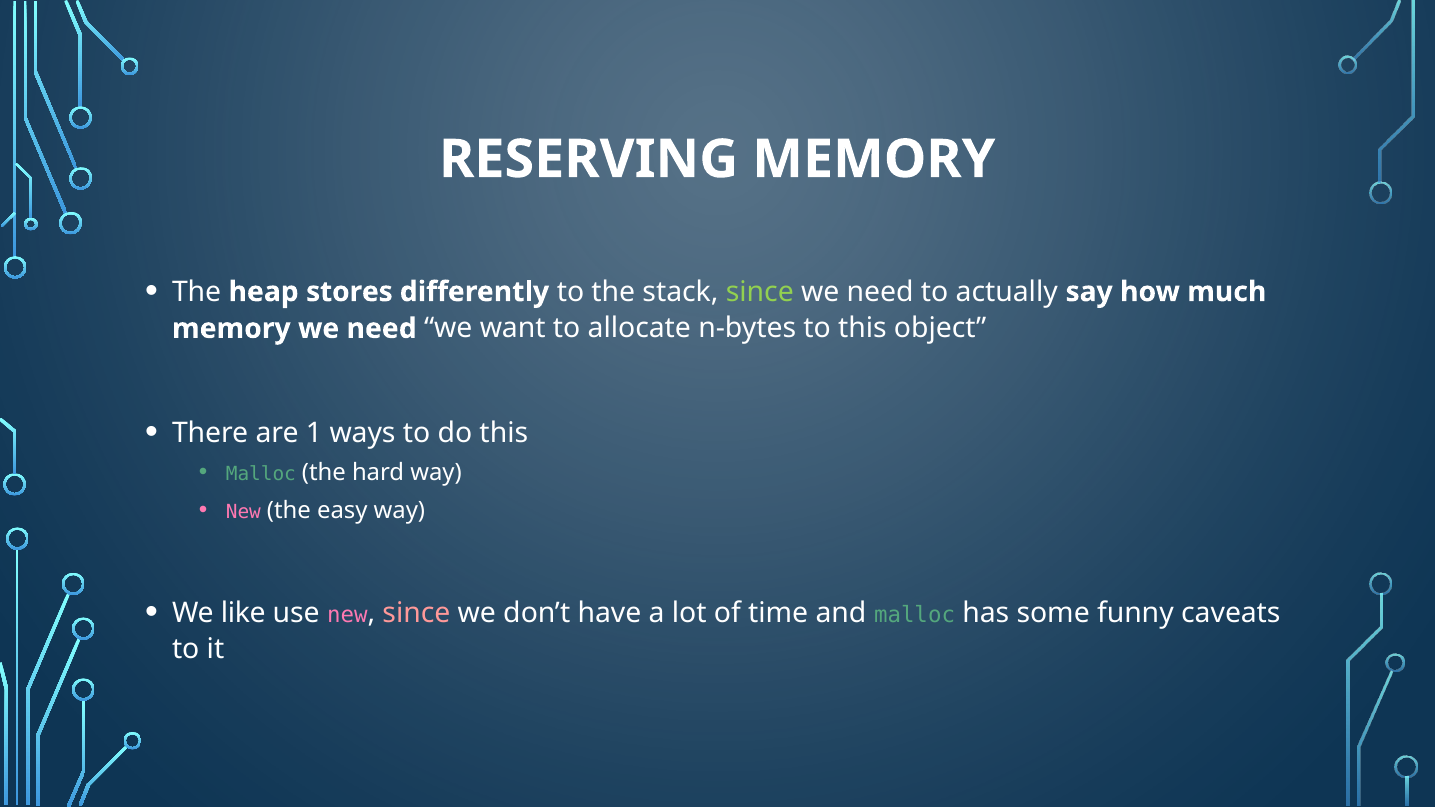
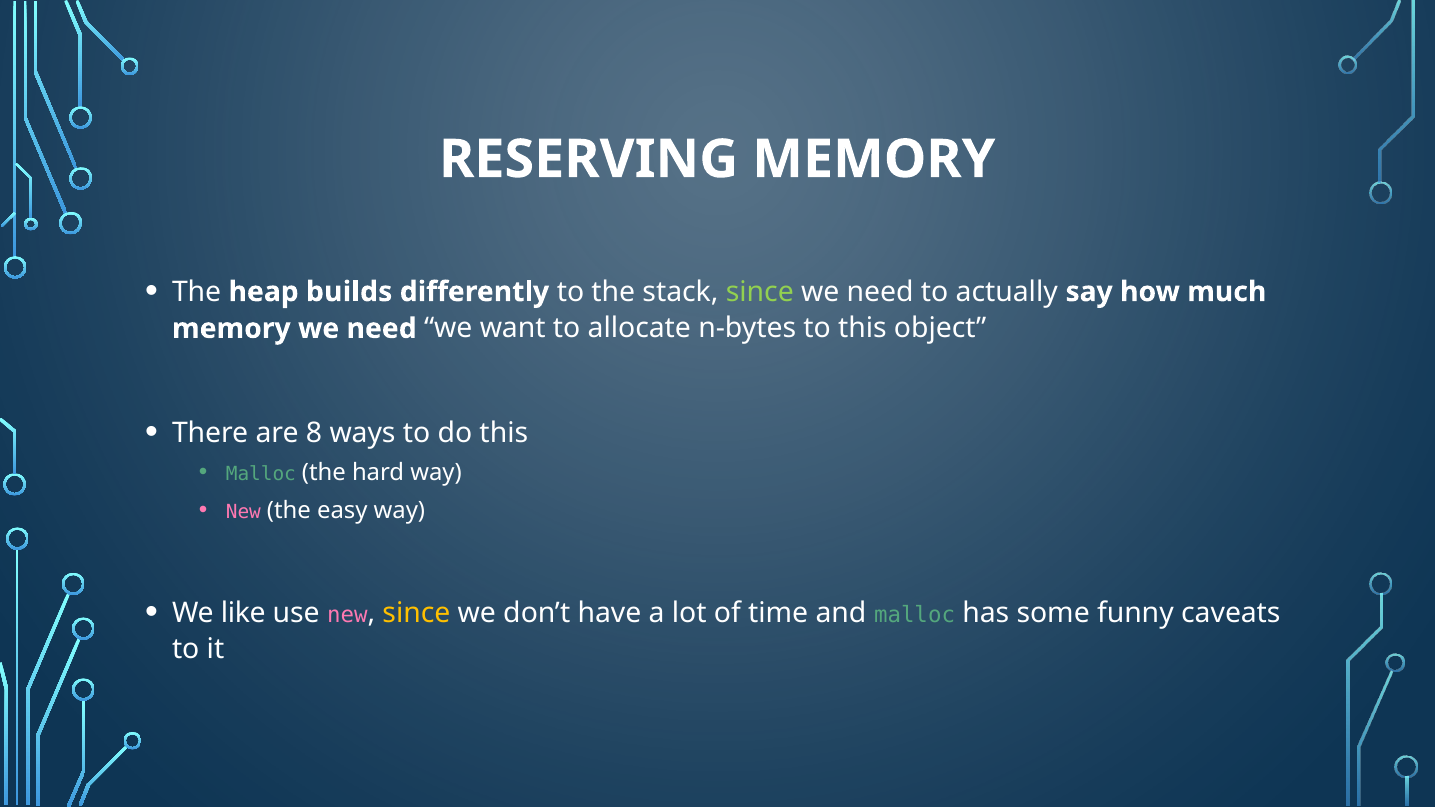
stores: stores -> builds
1: 1 -> 8
since at (416, 613) colour: pink -> yellow
